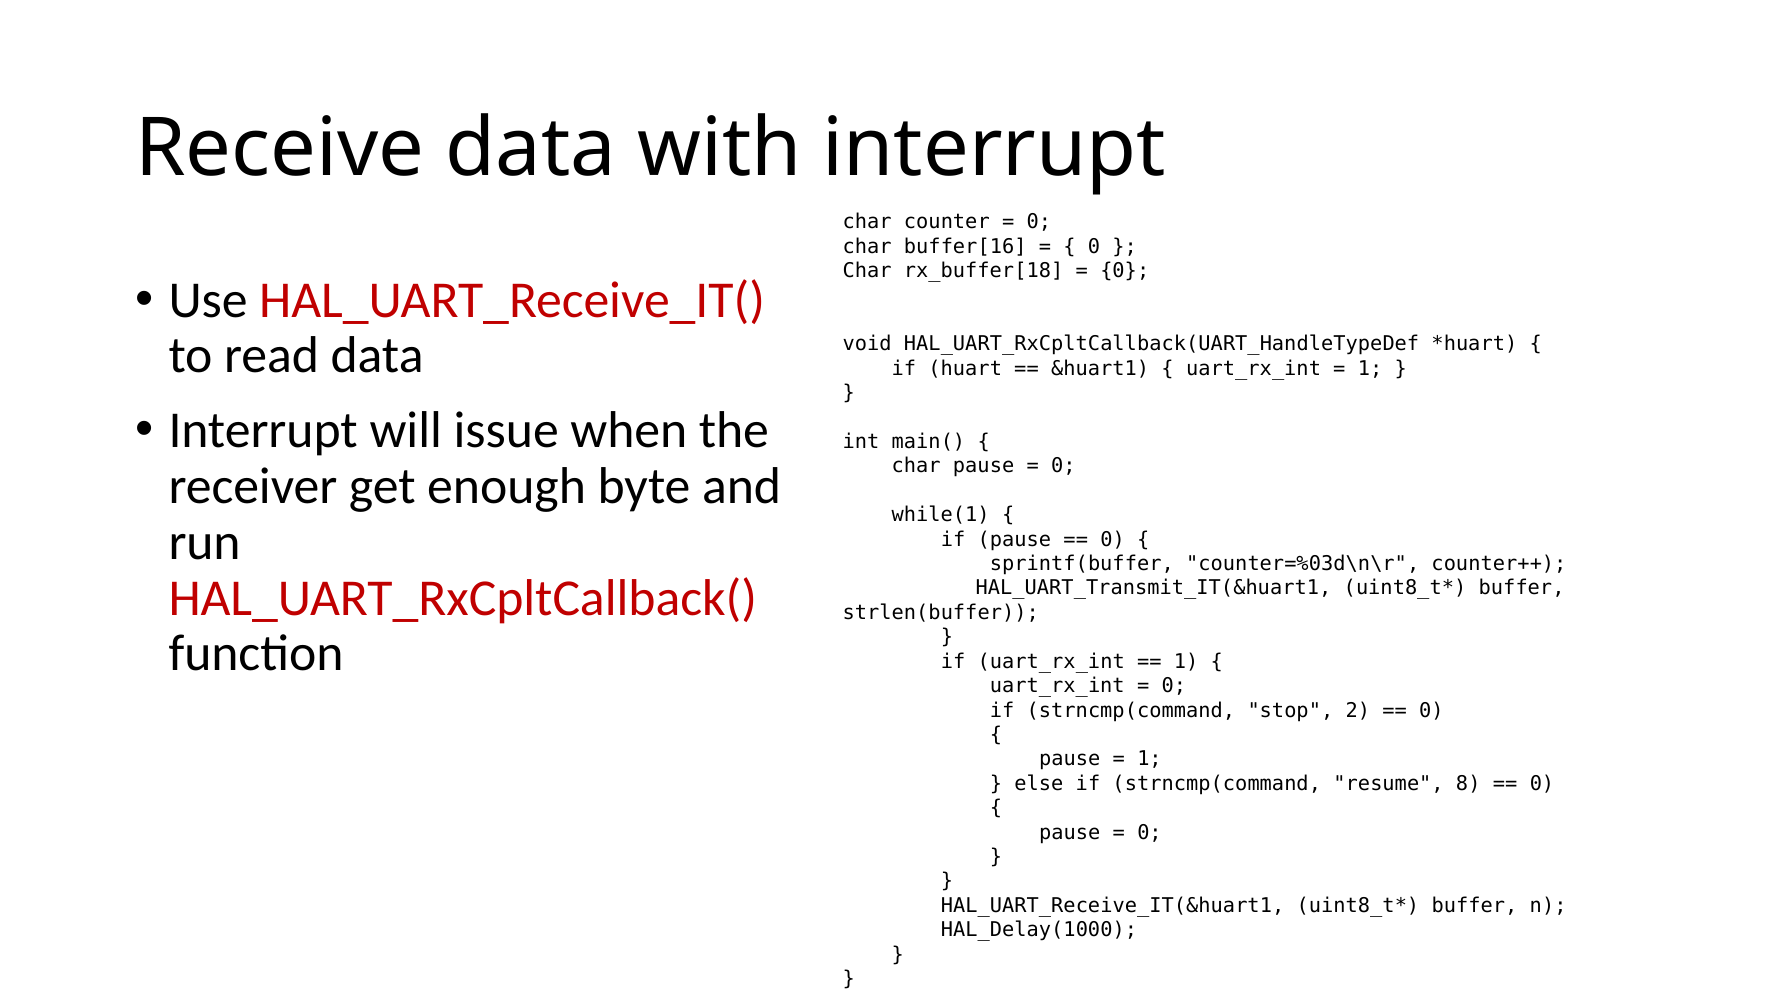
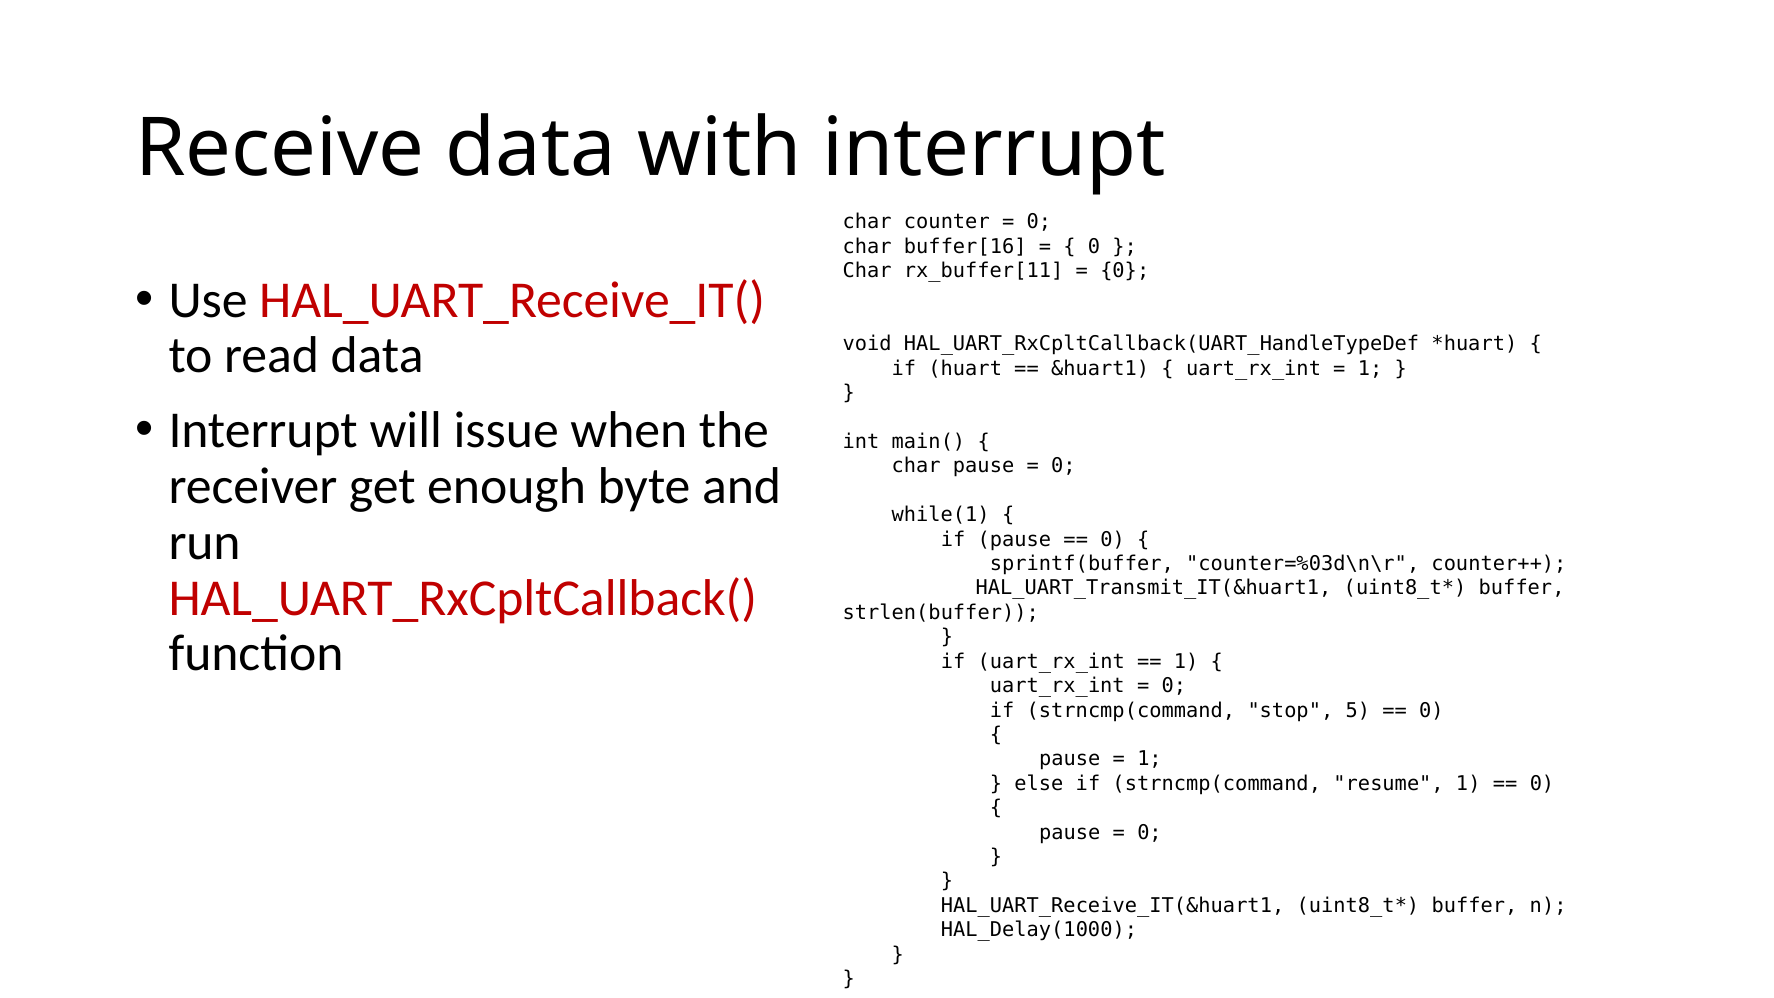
rx_buffer[18: rx_buffer[18 -> rx_buffer[11
2: 2 -> 5
resume 8: 8 -> 1
